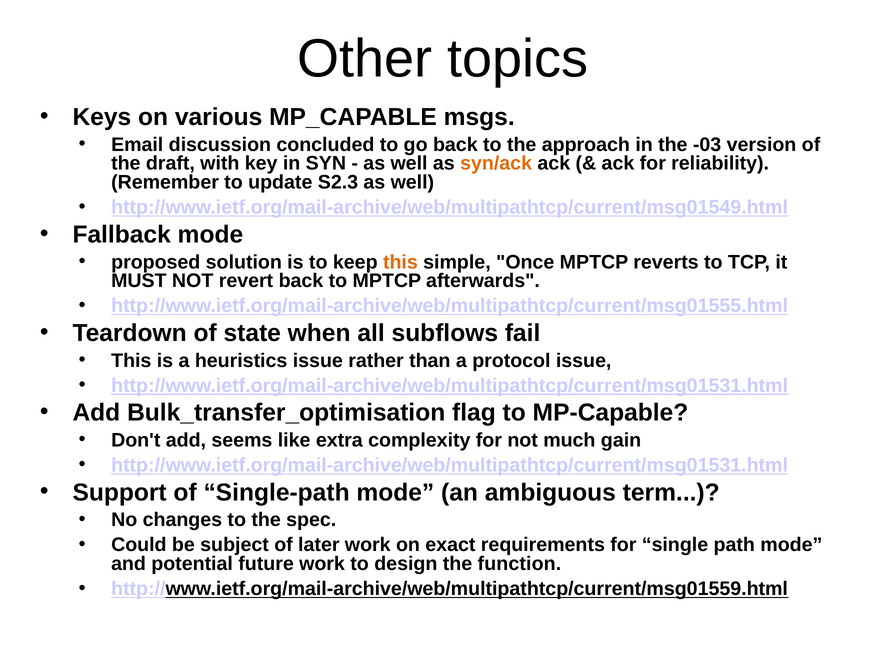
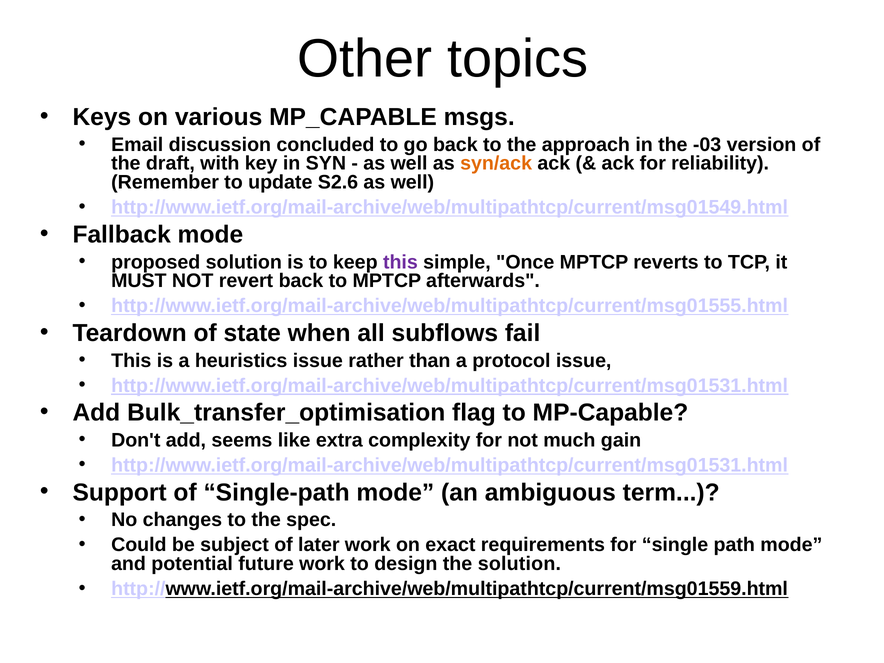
S2.3: S2.3 -> S2.6
this at (400, 262) colour: orange -> purple
the function: function -> solution
